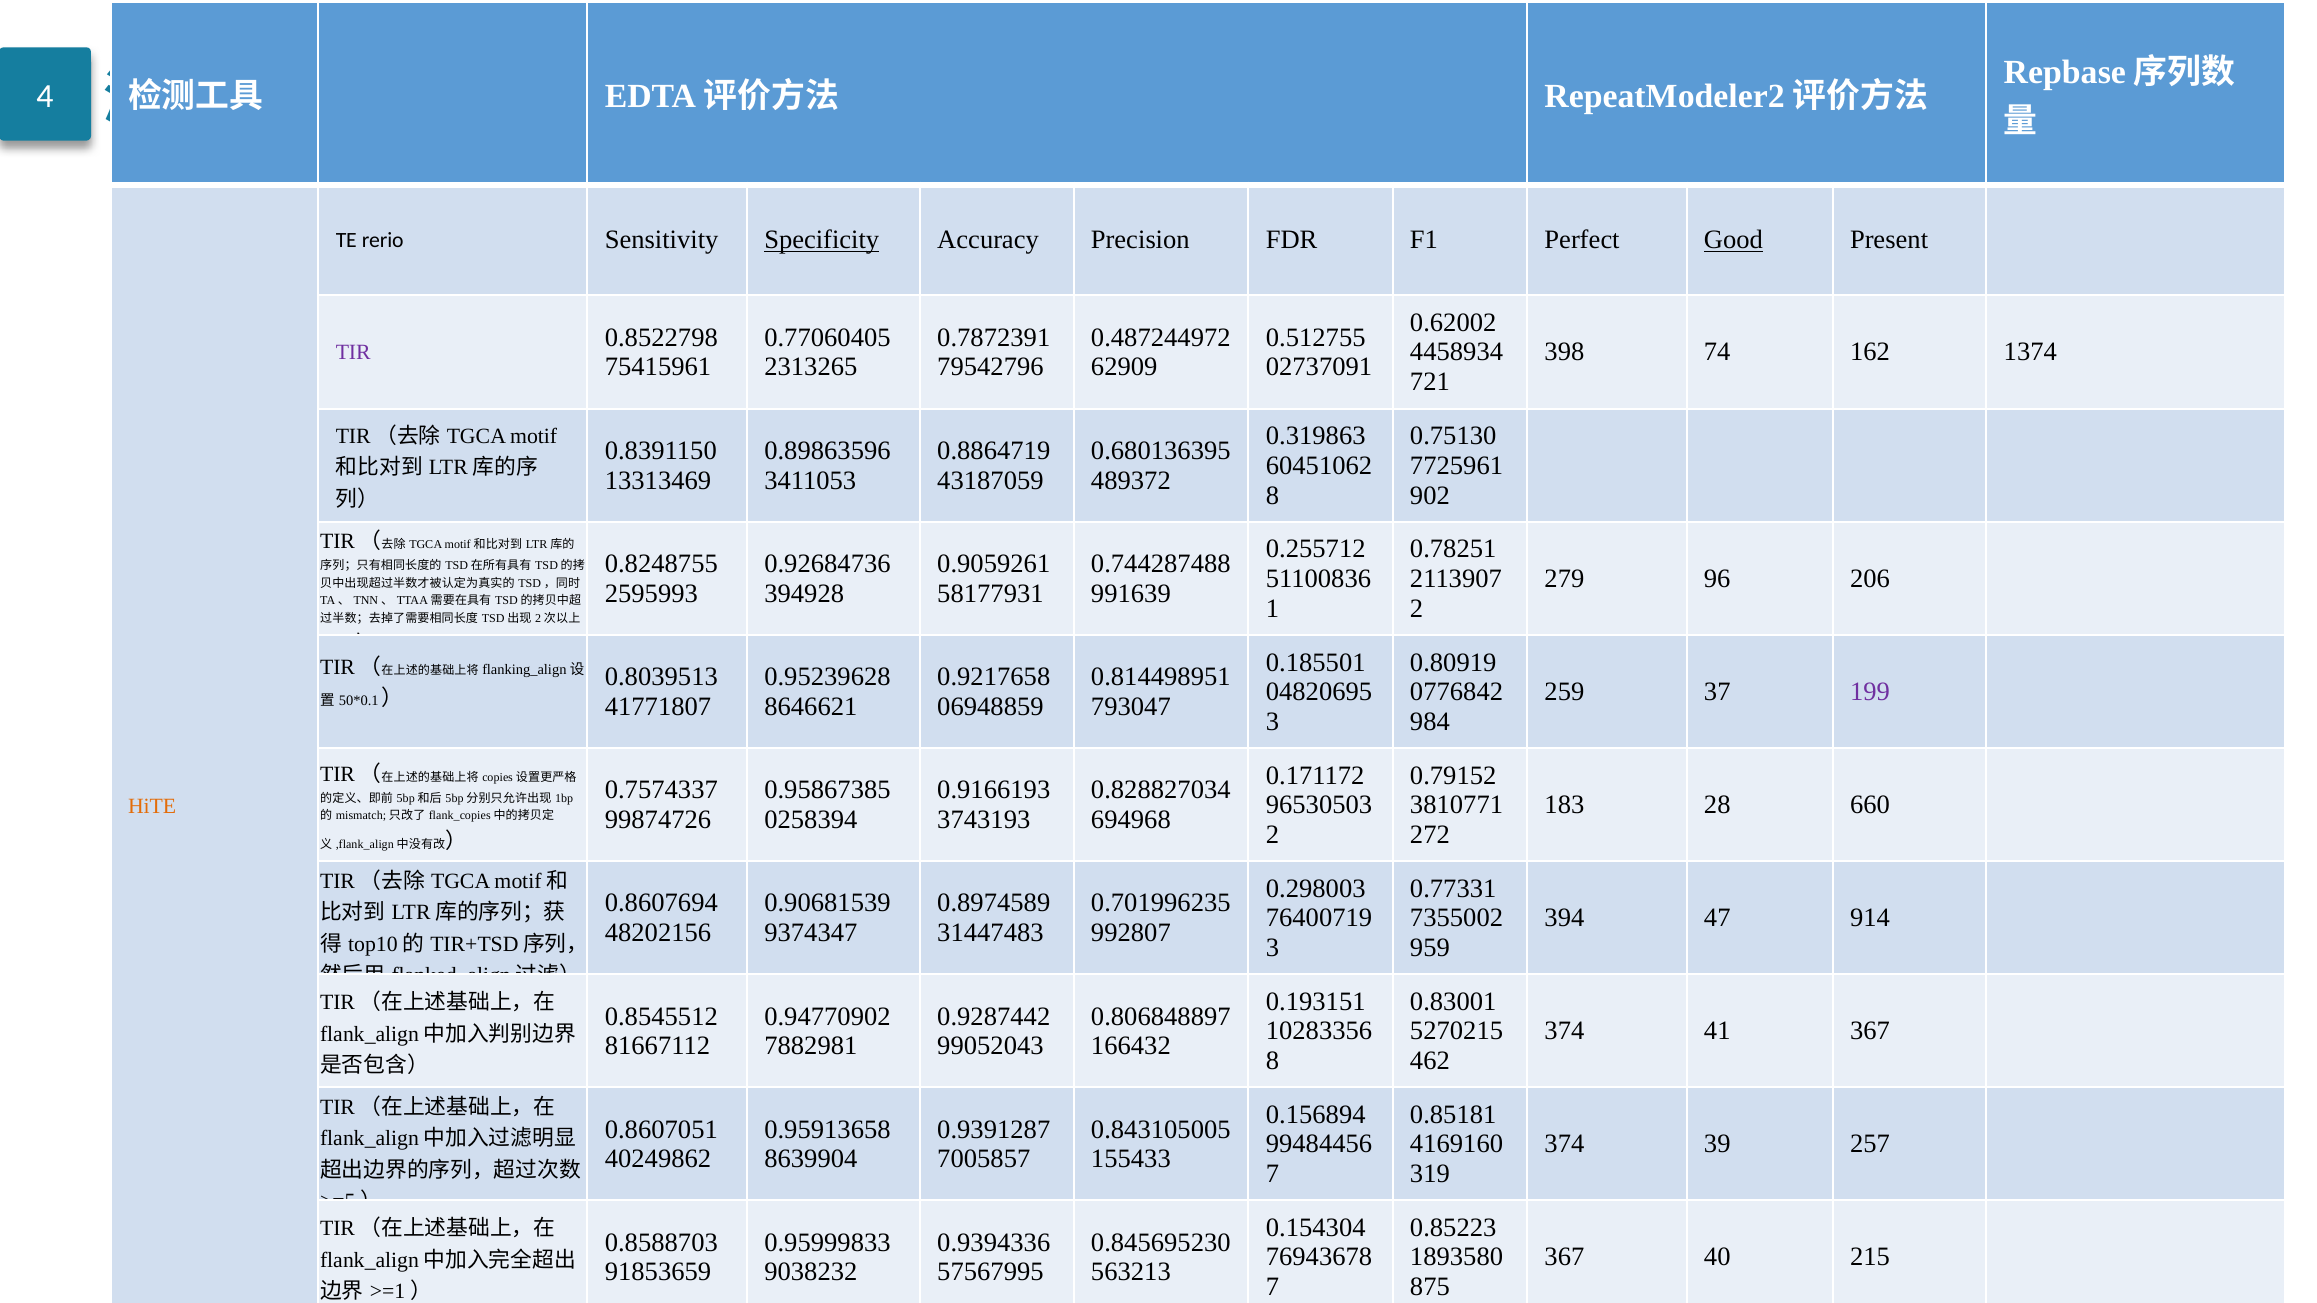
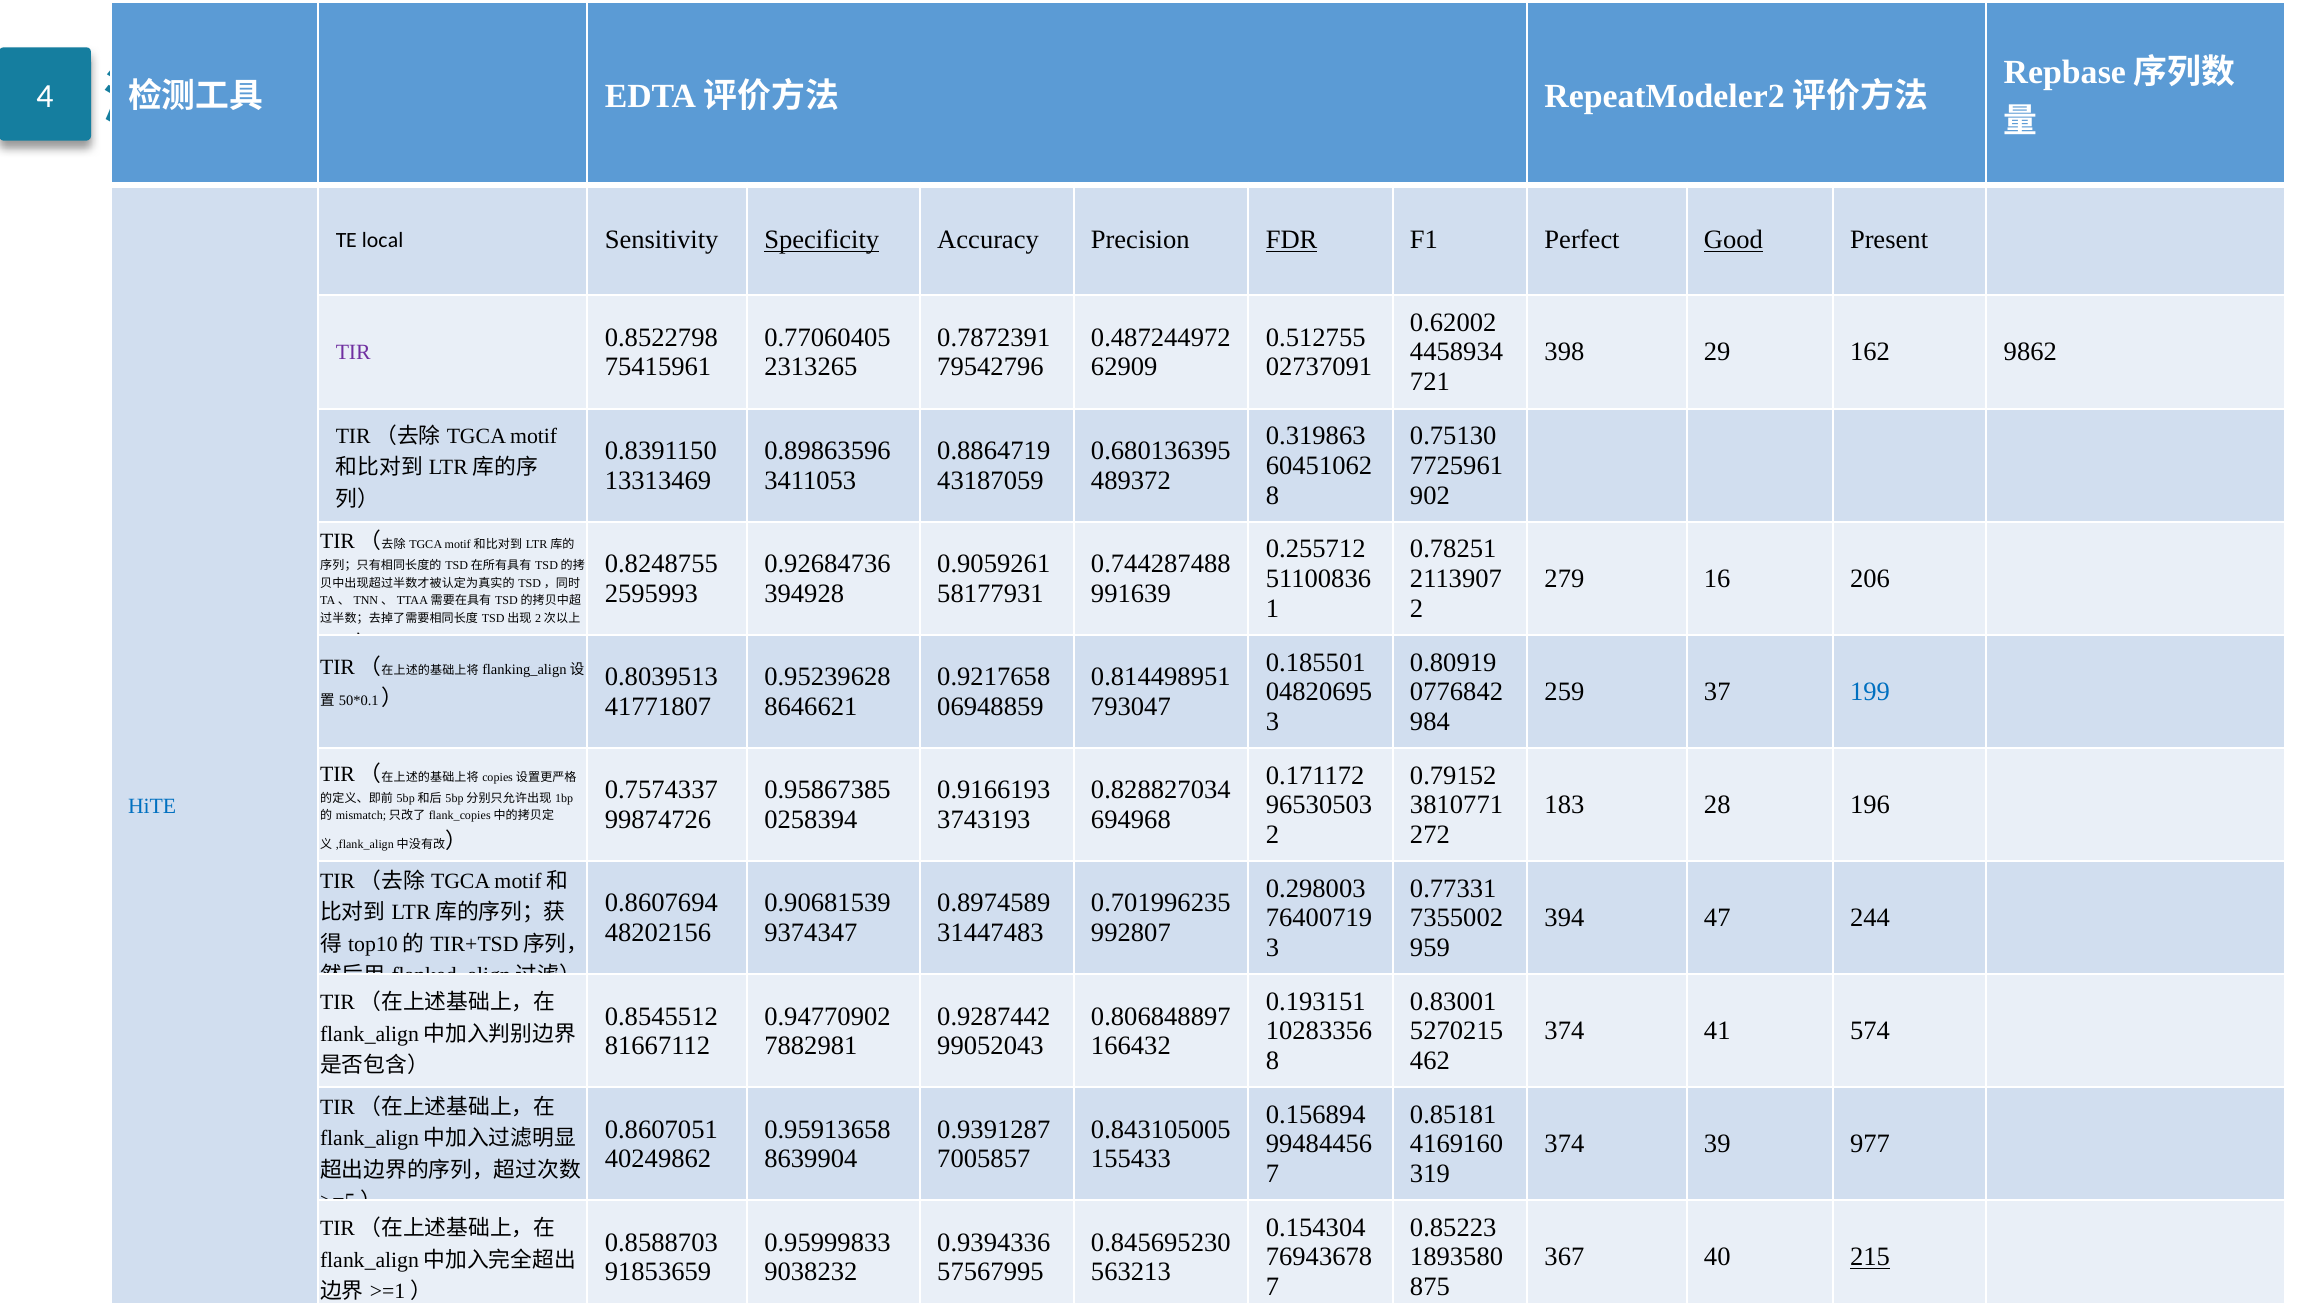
rerio: rerio -> local
FDR underline: none -> present
74: 74 -> 29
1374: 1374 -> 9862
96: 96 -> 16
199 colour: purple -> blue
660: 660 -> 196
HiTE at (152, 806) colour: orange -> blue
914: 914 -> 244
41 367: 367 -> 574
257: 257 -> 977
215 underline: none -> present
